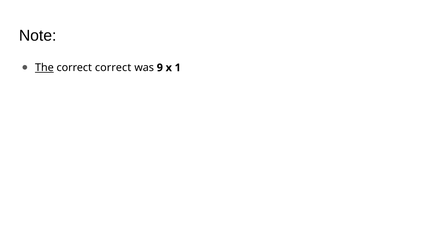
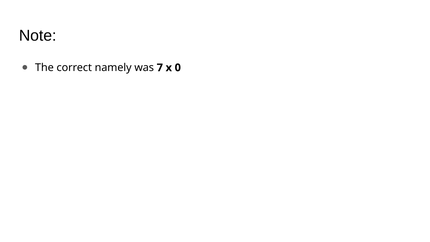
The underline: present -> none
correct correct: correct -> namely
9: 9 -> 7
1: 1 -> 0
